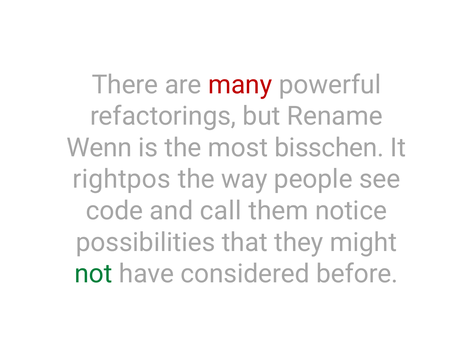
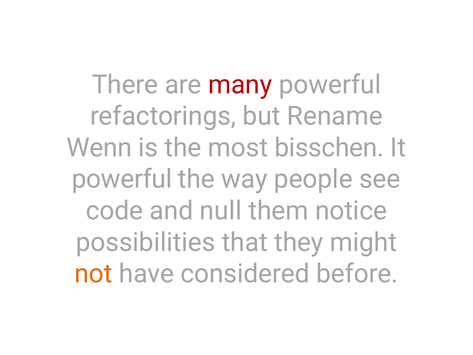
rightpos at (122, 179): rightpos -> powerful
call: call -> null
not colour: green -> orange
